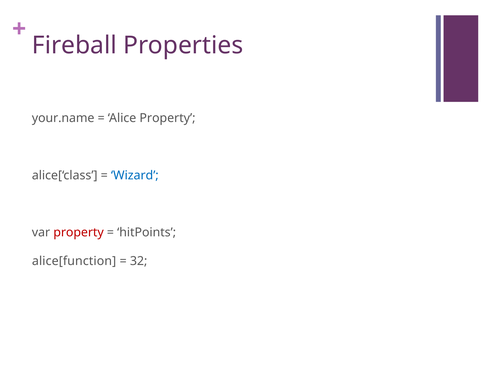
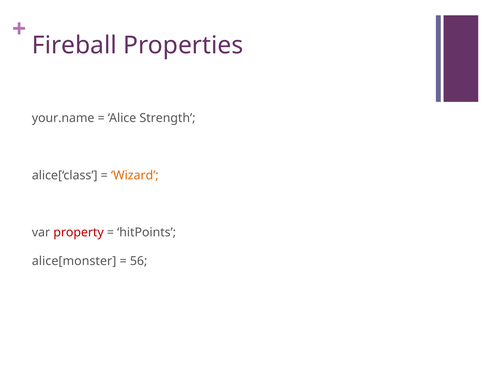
Alice Property: Property -> Strength
Wizard colour: blue -> orange
alice[function: alice[function -> alice[monster
32: 32 -> 56
